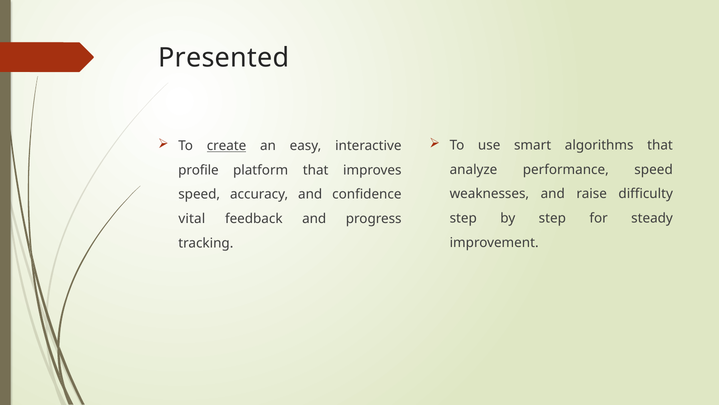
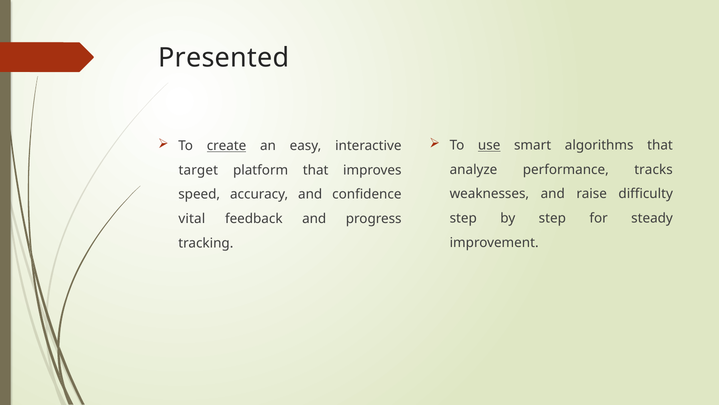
use underline: none -> present
performance speed: speed -> tracks
profile: profile -> target
